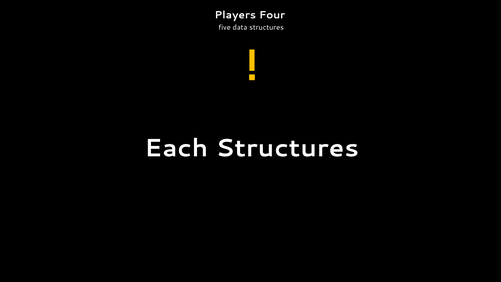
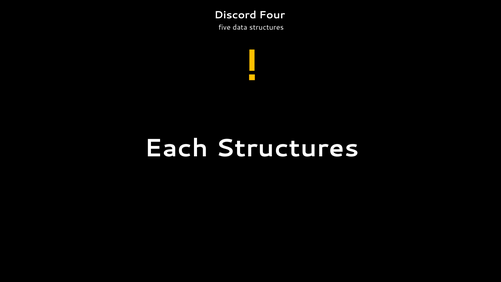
Players: Players -> Discord
